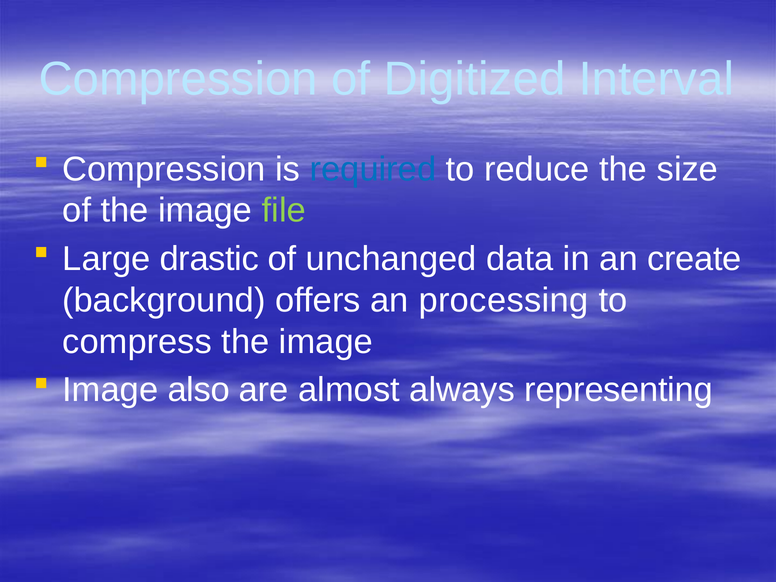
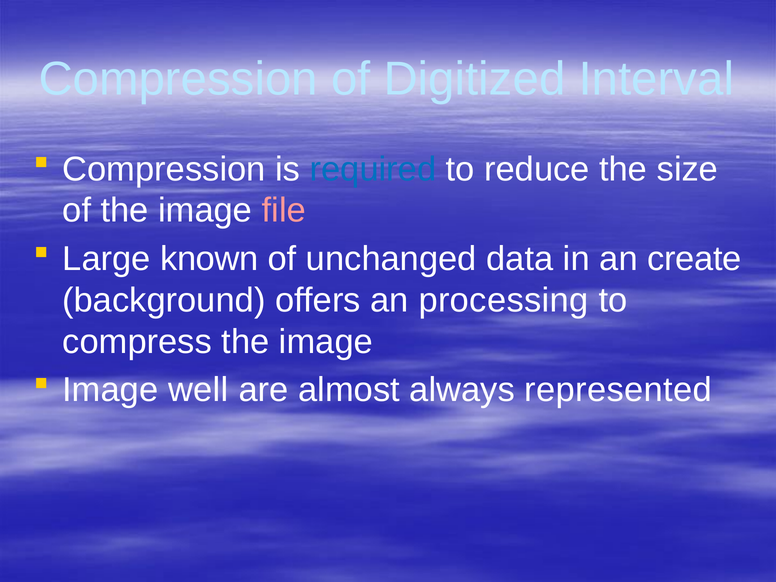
file colour: light green -> pink
drastic: drastic -> known
also: also -> well
representing: representing -> represented
